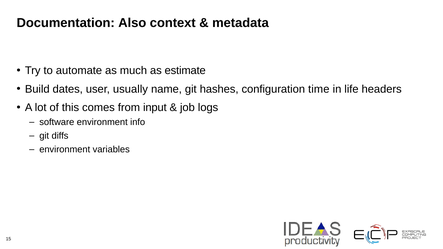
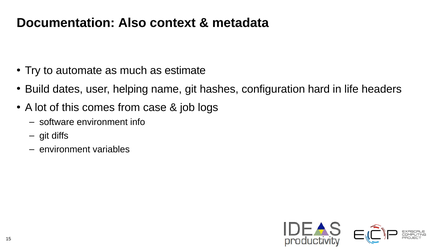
usually: usually -> helping
time: time -> hard
input: input -> case
